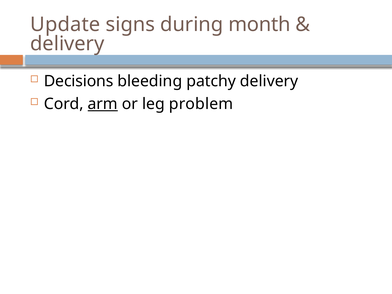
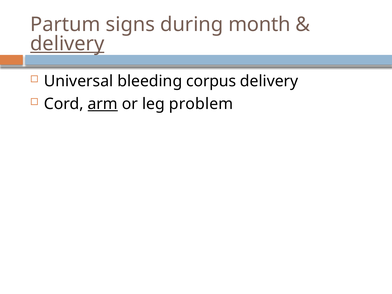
Update: Update -> Partum
delivery at (67, 44) underline: none -> present
Decisions: Decisions -> Universal
patchy: patchy -> corpus
